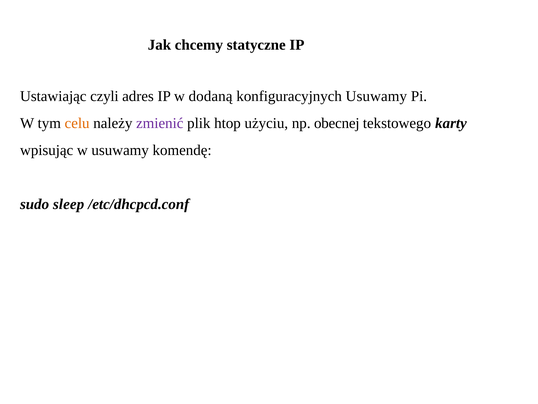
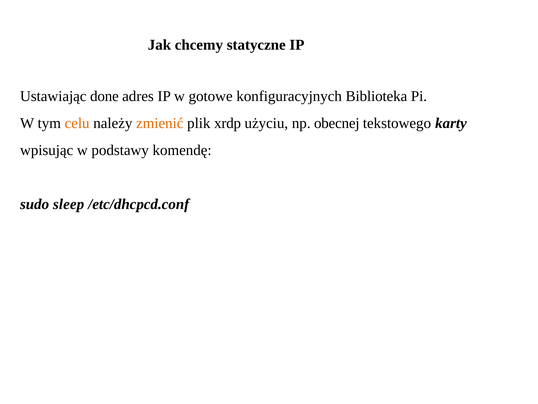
czyli: czyli -> done
dodaną: dodaną -> gotowe
konfiguracyjnych Usuwamy: Usuwamy -> Biblioteka
zmienić colour: purple -> orange
htop: htop -> xrdp
w usuwamy: usuwamy -> podstawy
